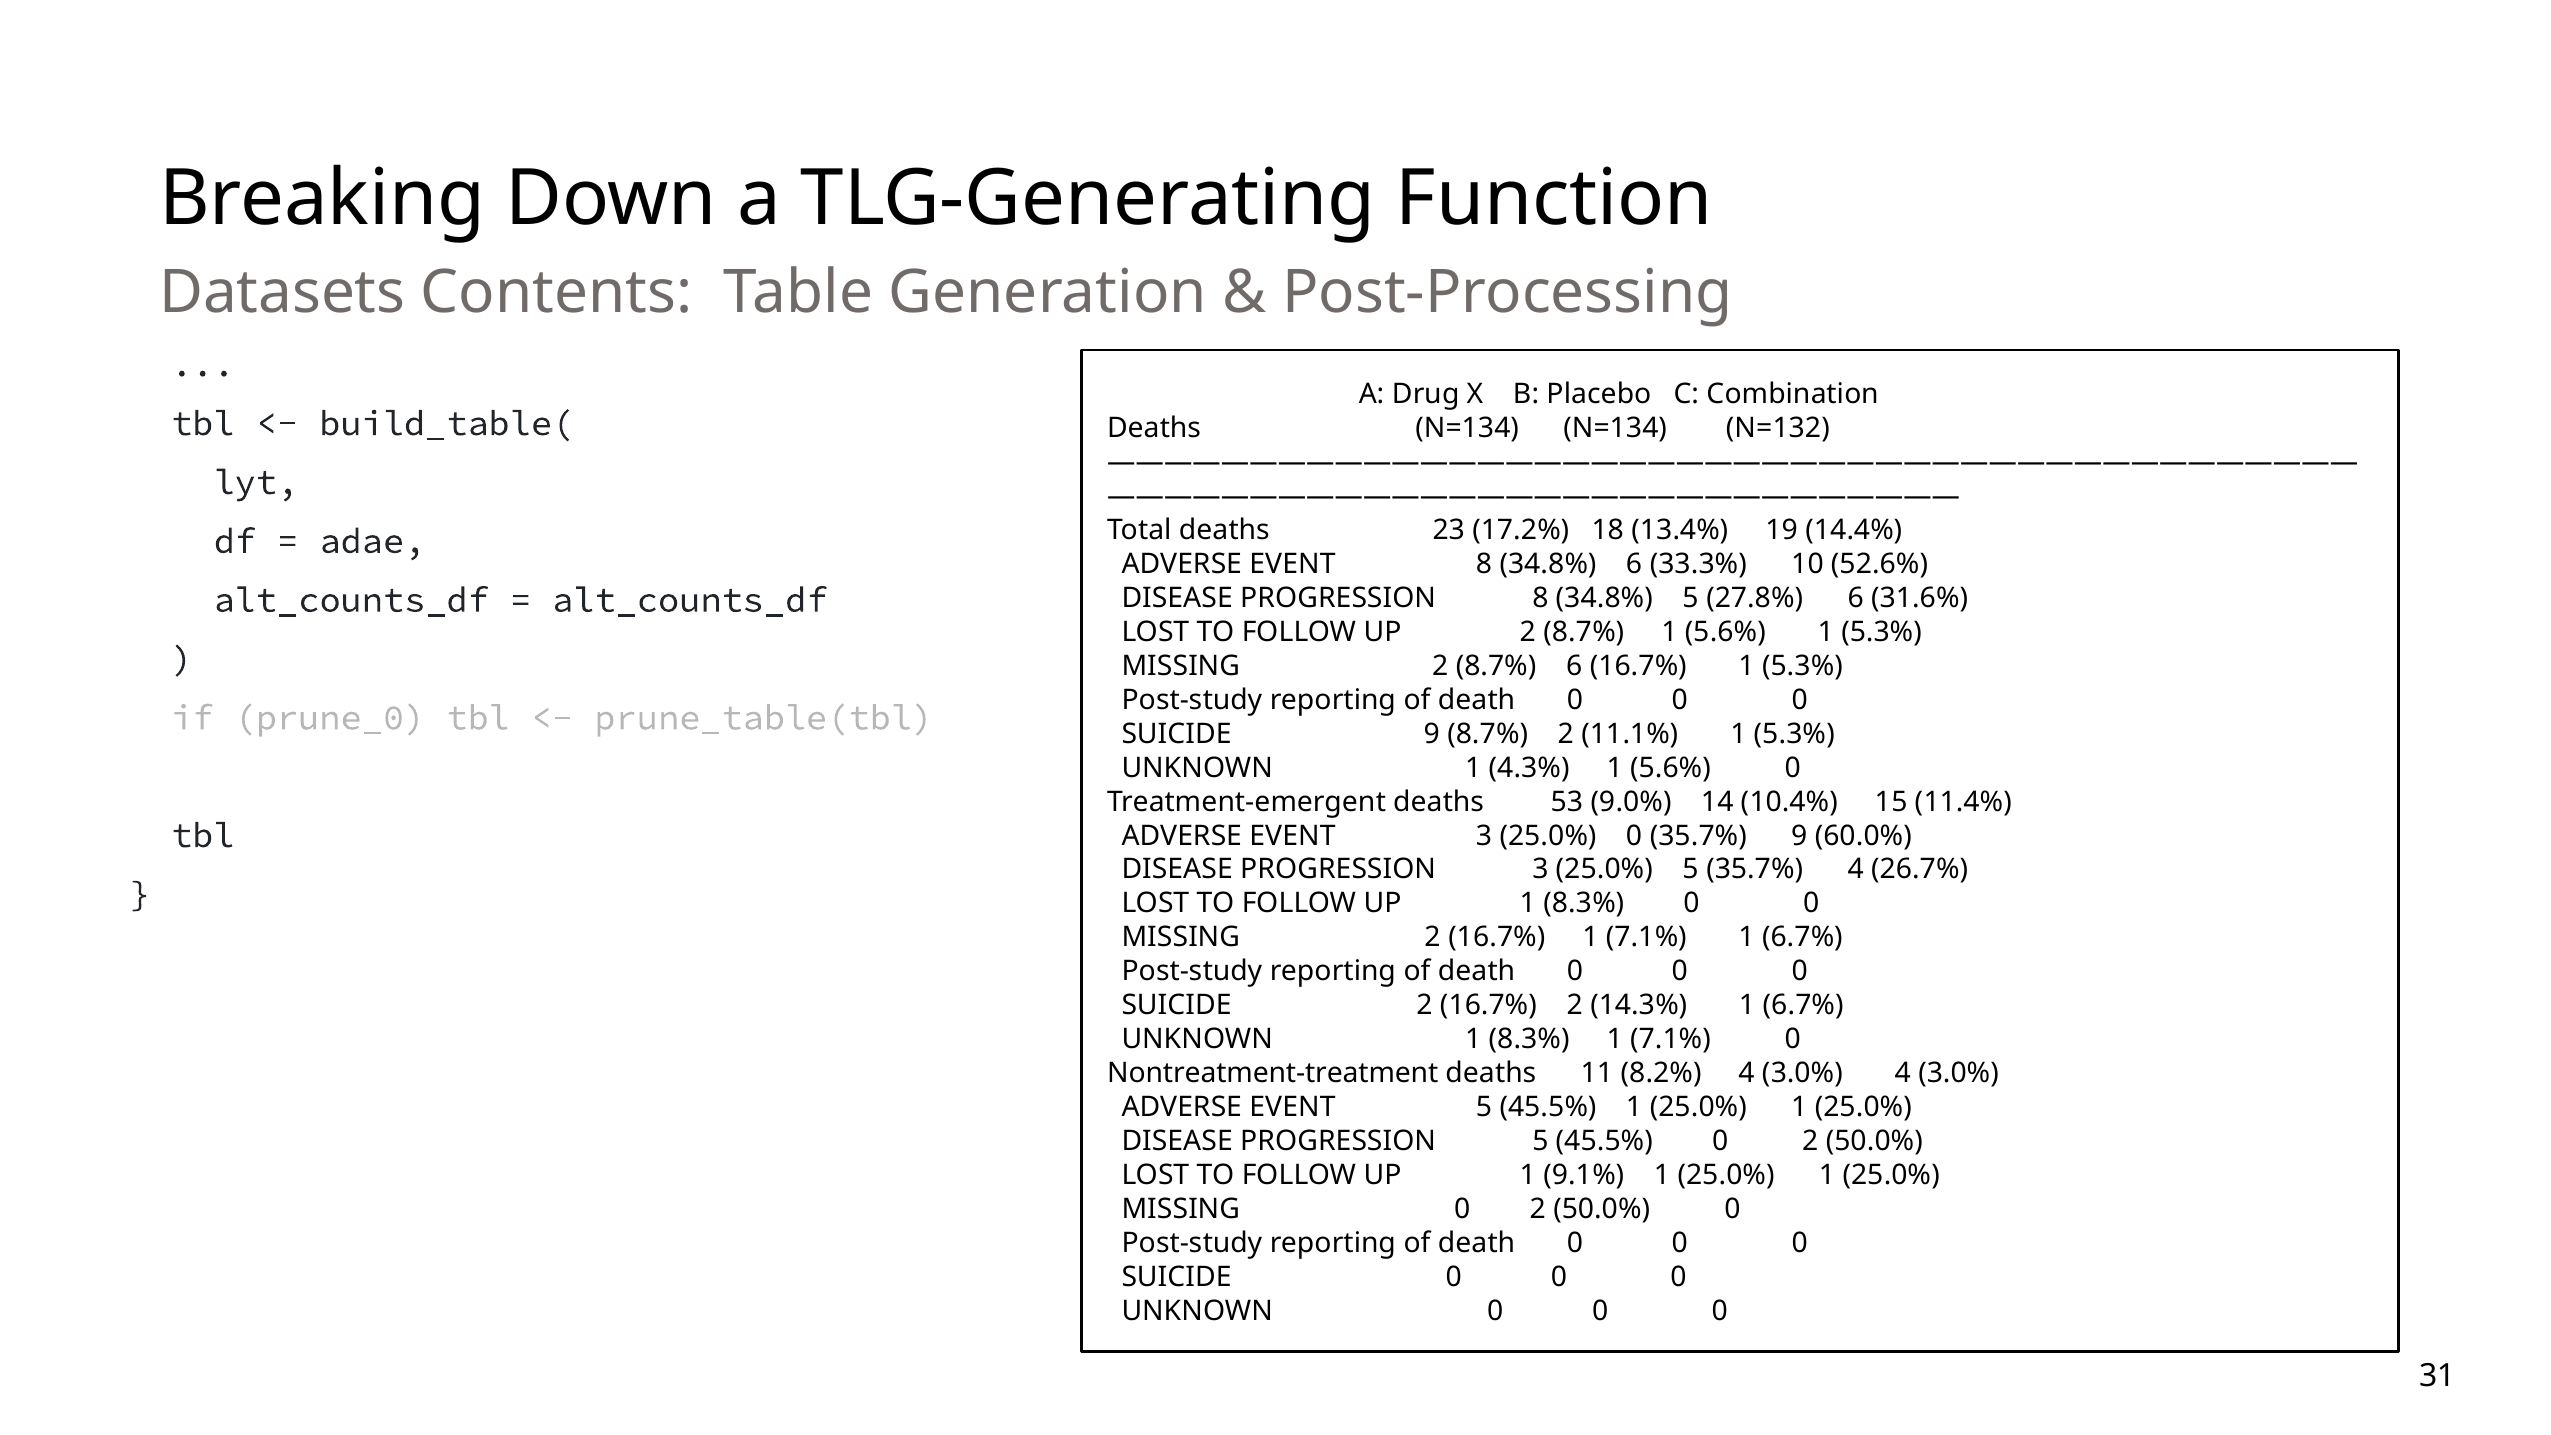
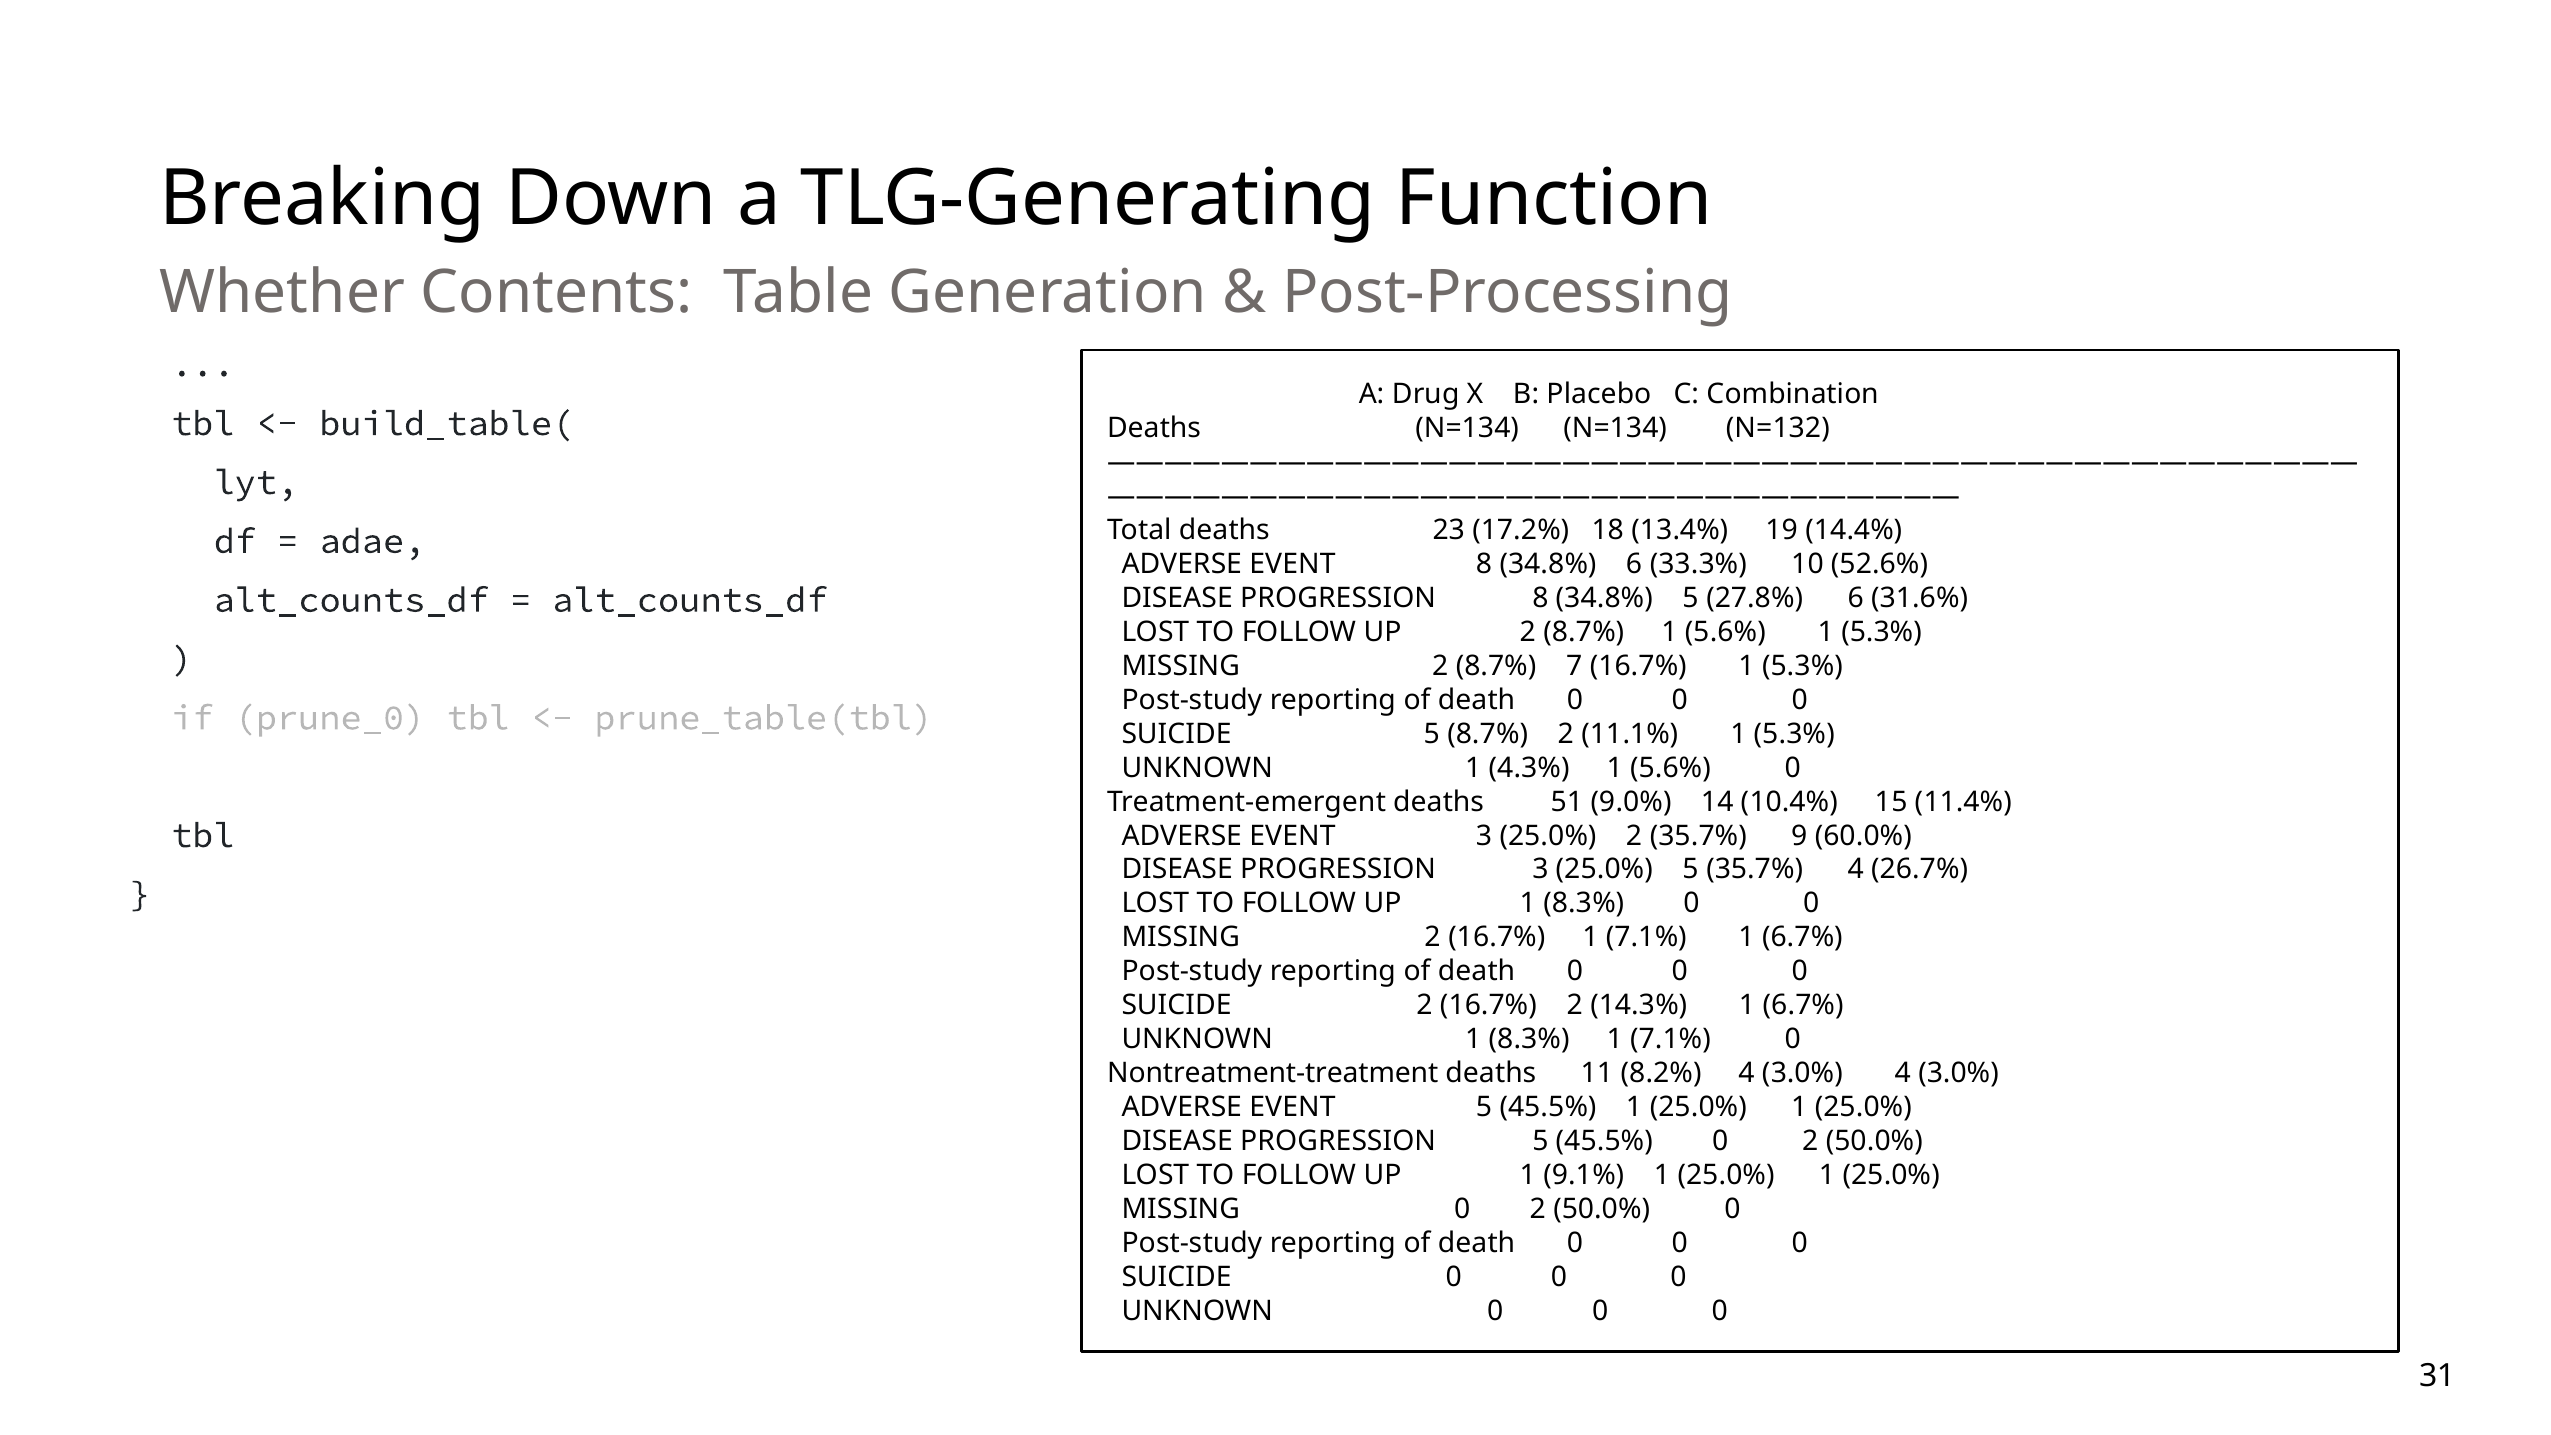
Datasets: Datasets -> Whether
8.7% 6: 6 -> 7
SUICIDE 9: 9 -> 5
53: 53 -> 51
25.0% 0: 0 -> 2
